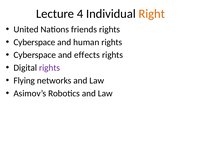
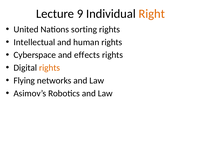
4: 4 -> 9
friends: friends -> sorting
Cyberspace at (34, 42): Cyberspace -> Intellectual
rights at (50, 68) colour: purple -> orange
